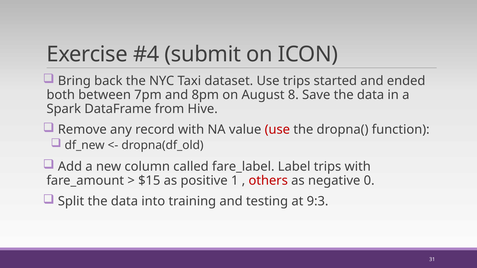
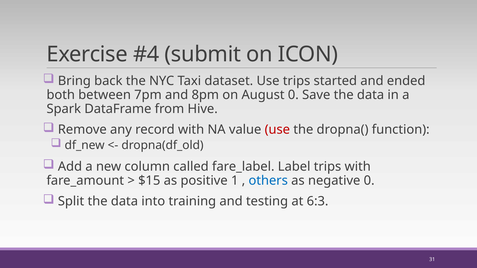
August 8: 8 -> 0
others colour: red -> blue
9:3: 9:3 -> 6:3
